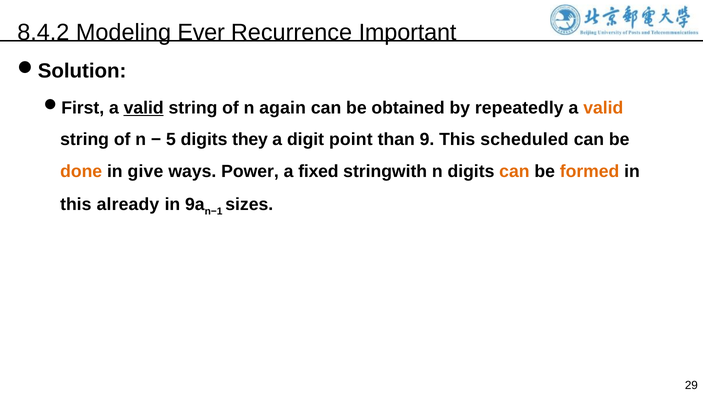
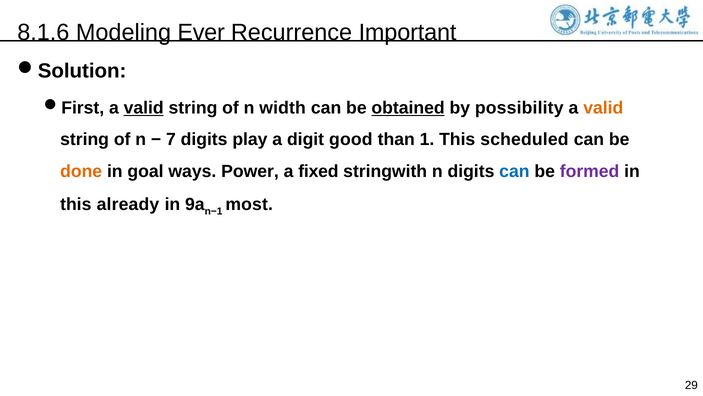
8.4.2: 8.4.2 -> 8.1.6
again: again -> width
obtained underline: none -> present
repeatedly: repeatedly -> possibility
5: 5 -> 7
they: they -> play
point: point -> good
9: 9 -> 1
give: give -> goal
can at (514, 171) colour: orange -> blue
formed colour: orange -> purple
sizes: sizes -> most
